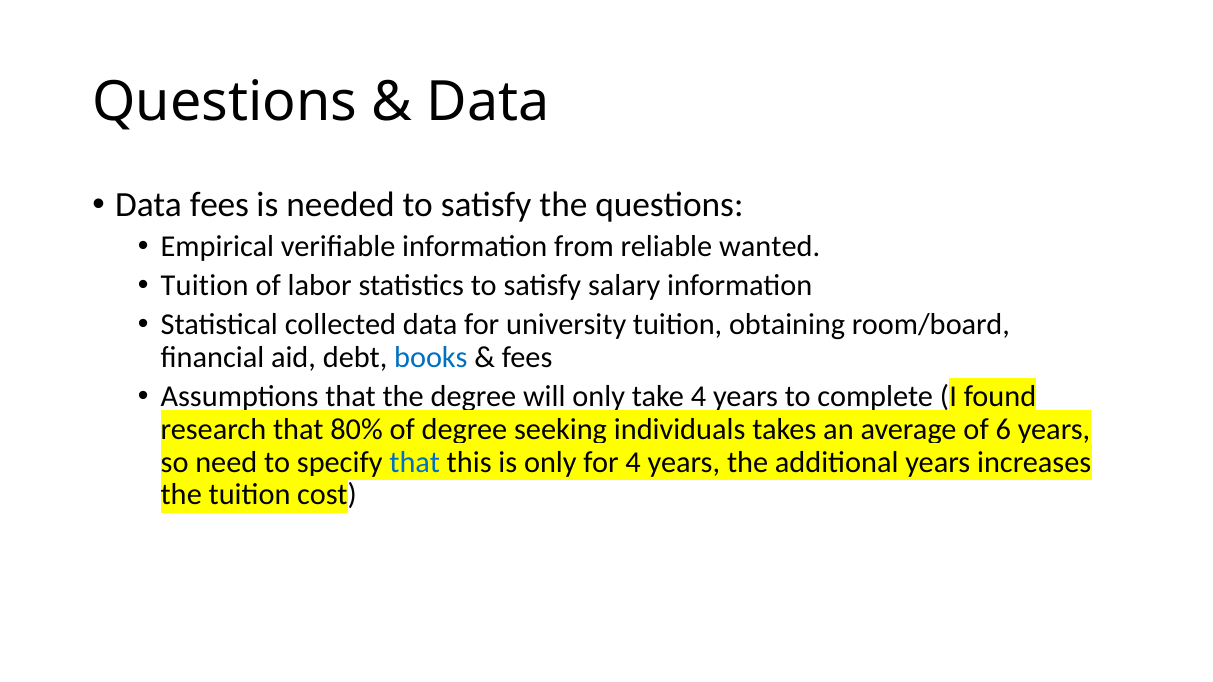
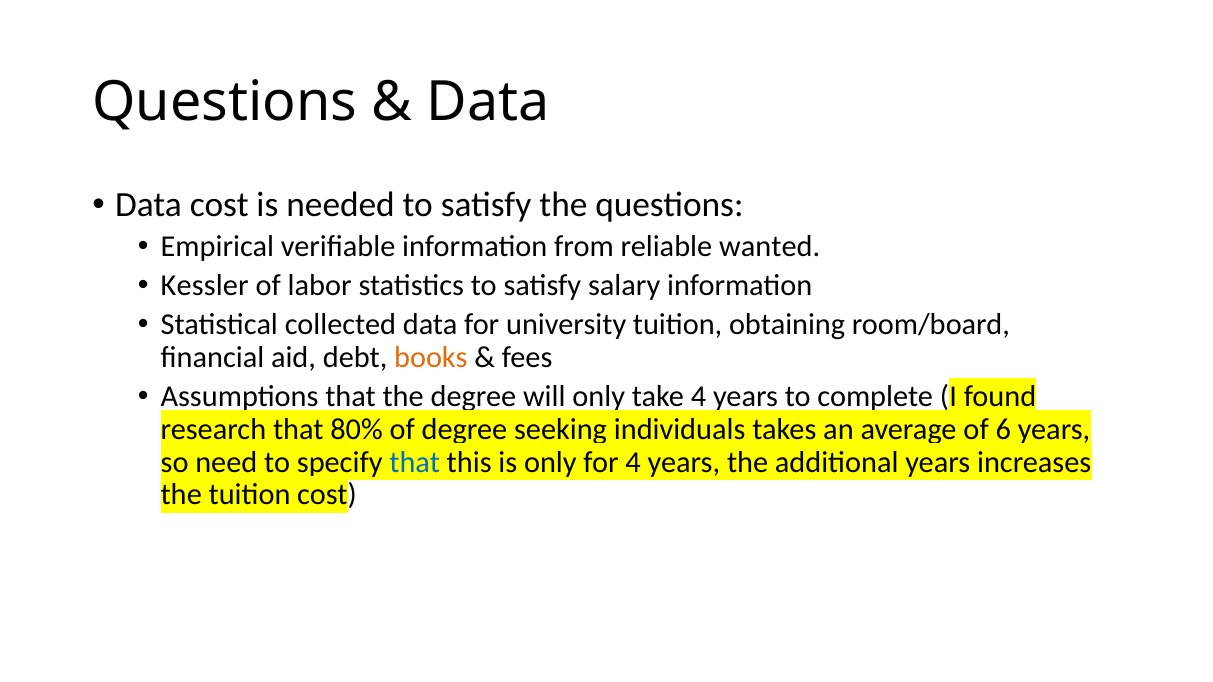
Data fees: fees -> cost
Tuition at (205, 286): Tuition -> Kessler
books colour: blue -> orange
